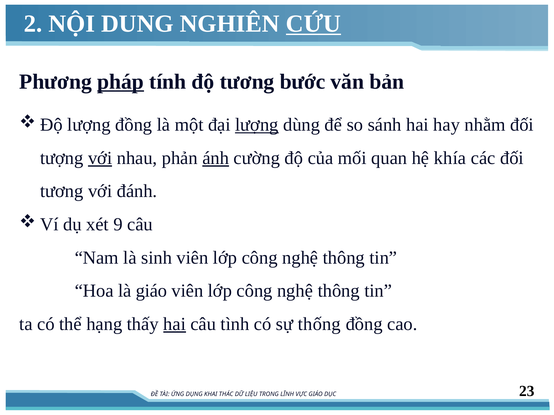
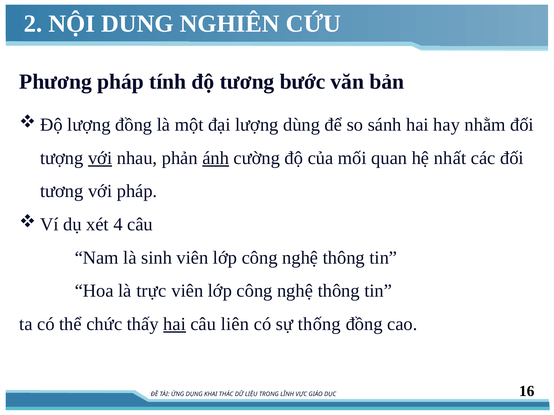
CỨU underline: present -> none
pháp at (121, 82) underline: present -> none
lượng at (257, 125) underline: present -> none
khía: khía -> nhất
với đánh: đánh -> pháp
9: 9 -> 4
là giáo: giáo -> trực
hạng: hạng -> chức
tình: tình -> liên
23: 23 -> 16
